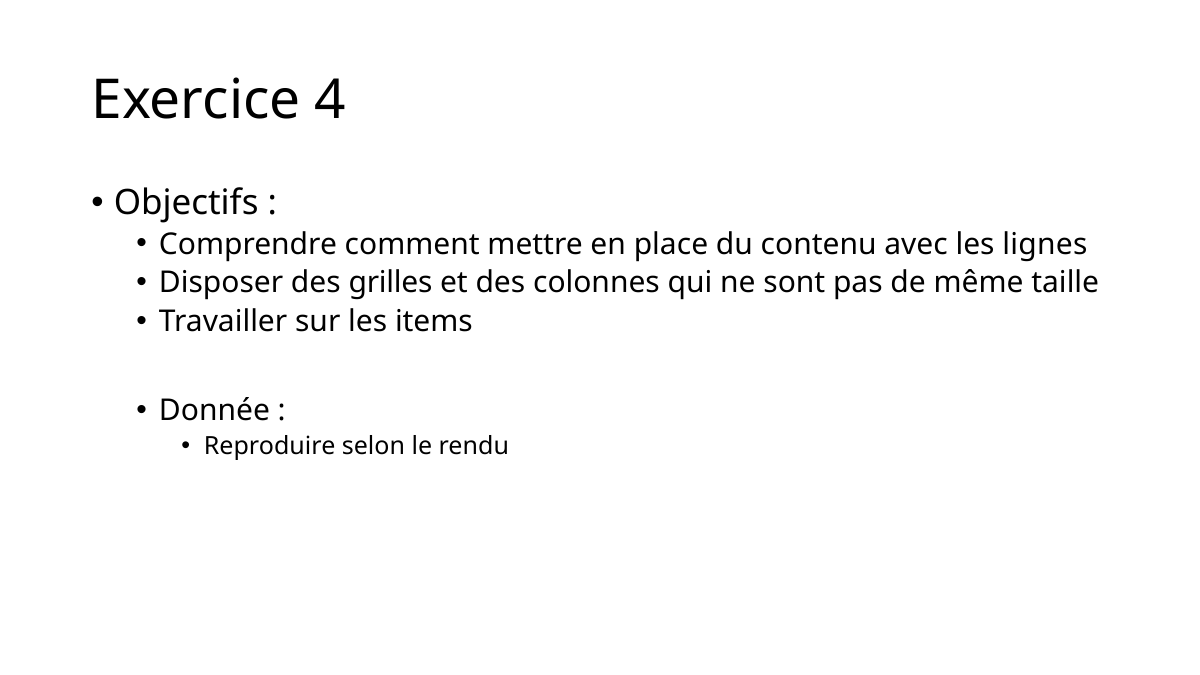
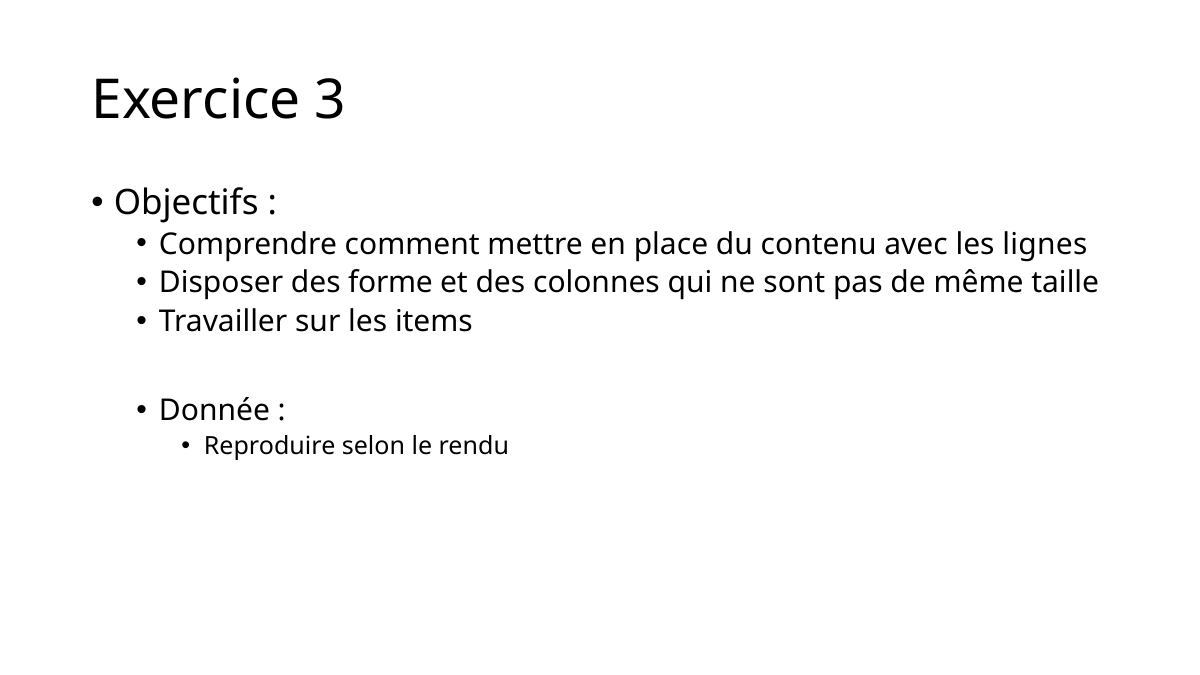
4: 4 -> 3
grilles: grilles -> forme
